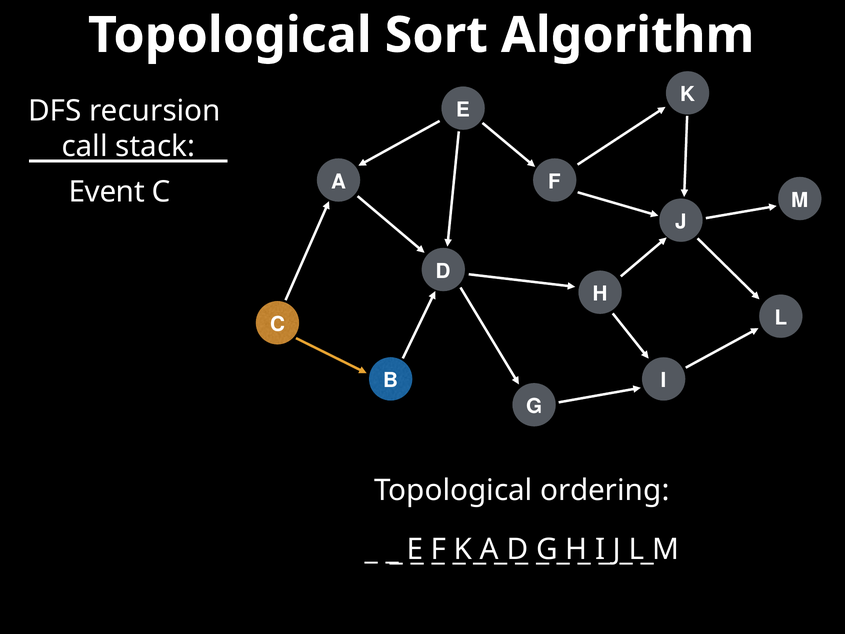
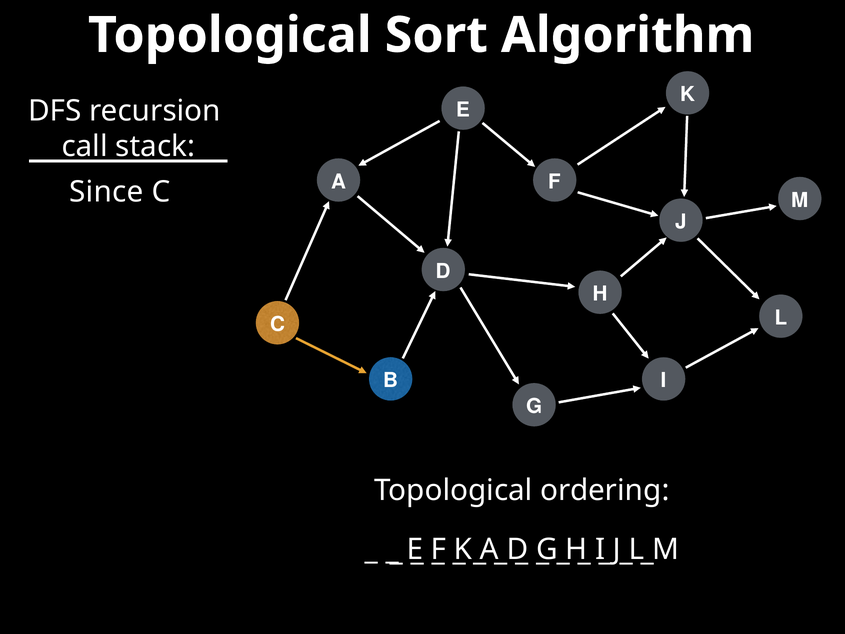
Event: Event -> Since
